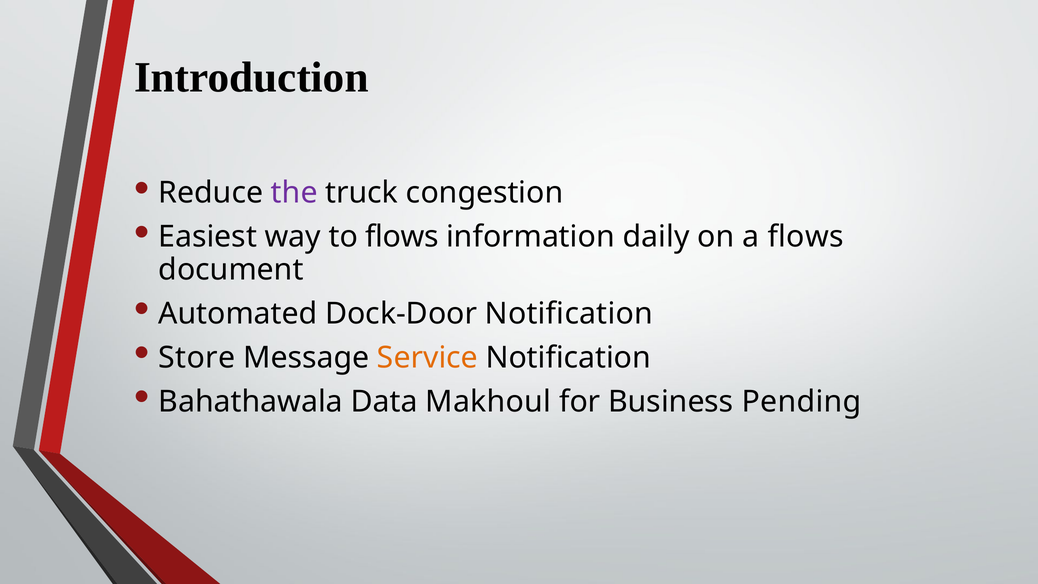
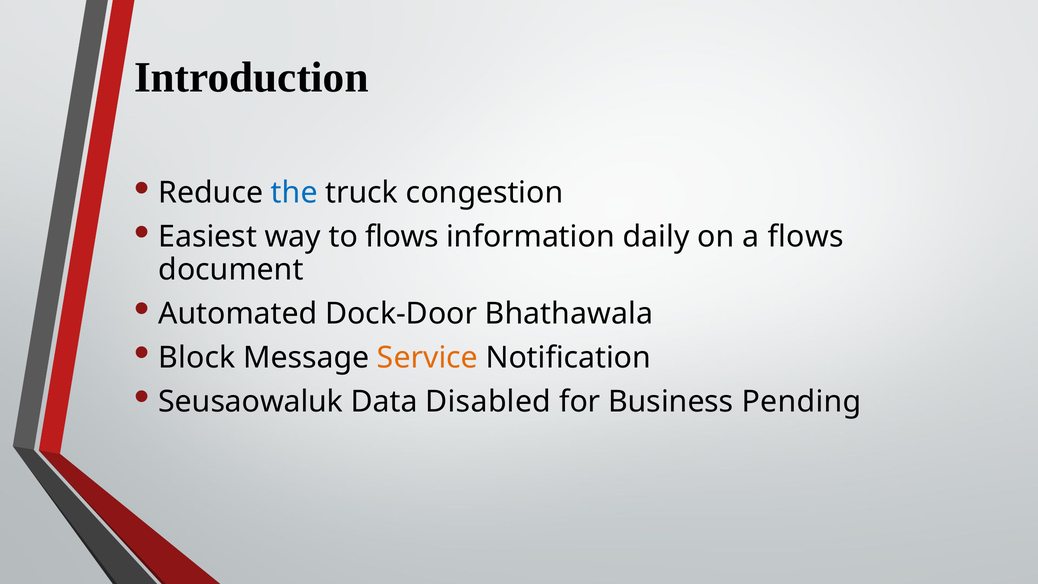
the colour: purple -> blue
Dock-Door Notification: Notification -> Bhathawala
Store: Store -> Block
Bahathawala: Bahathawala -> Seusaowaluk
Makhoul: Makhoul -> Disabled
